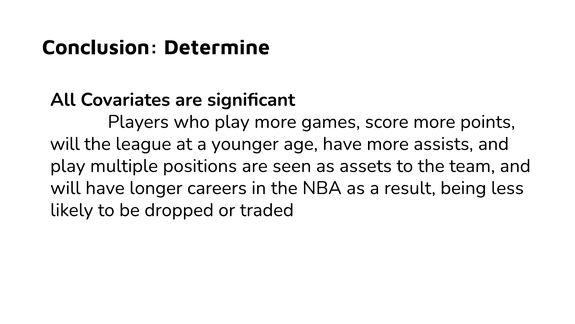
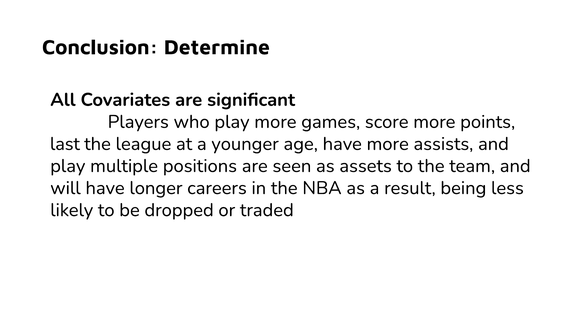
will at (65, 144): will -> last
